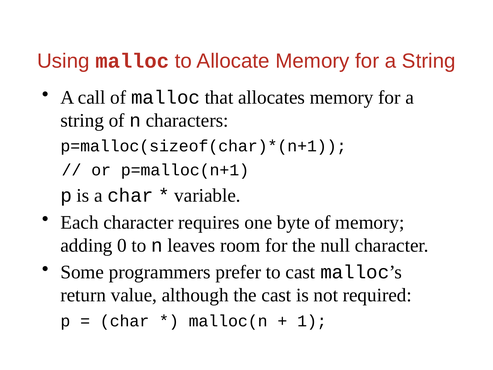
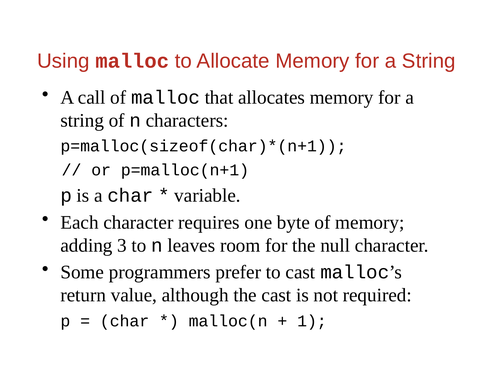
0: 0 -> 3
